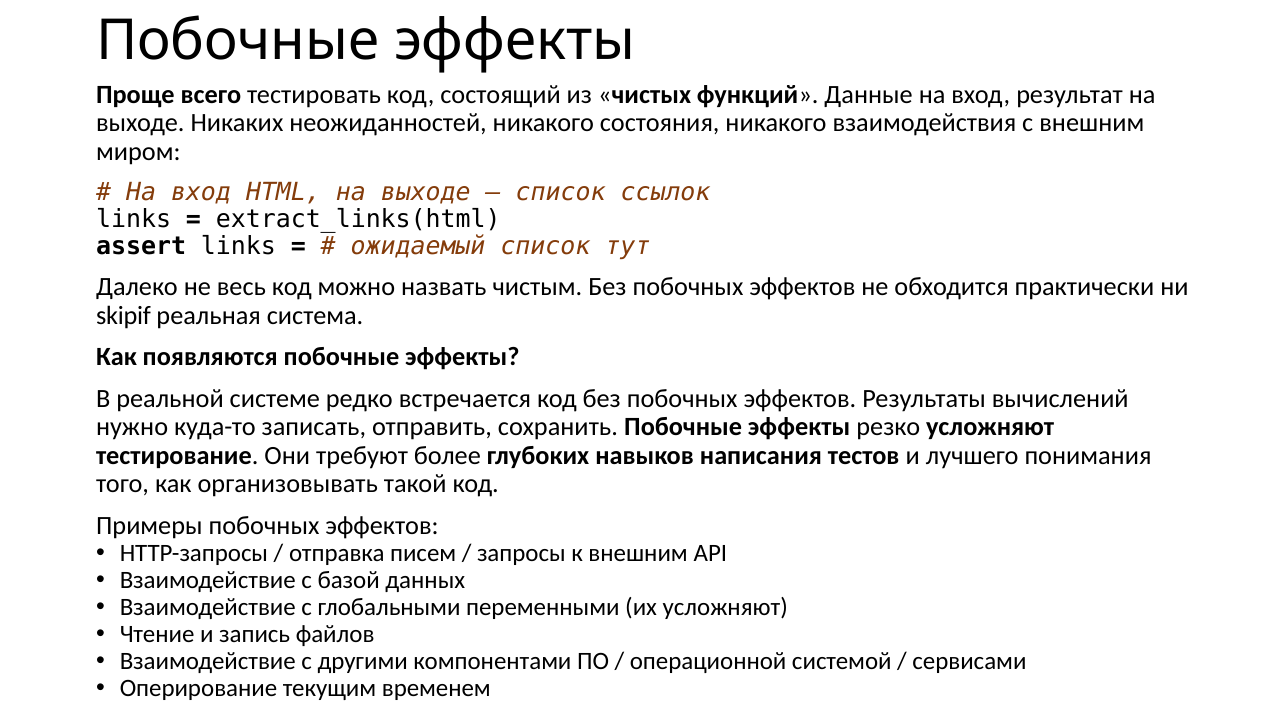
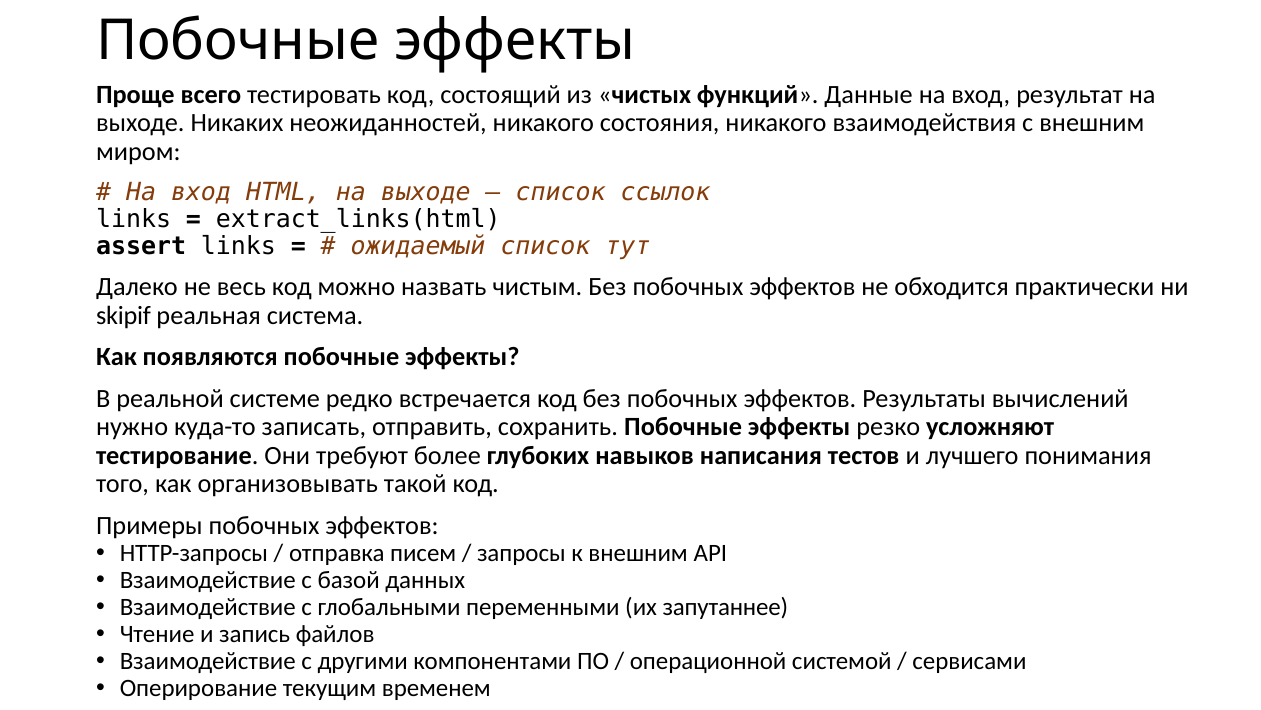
их усложняют: усложняют -> запутаннее
